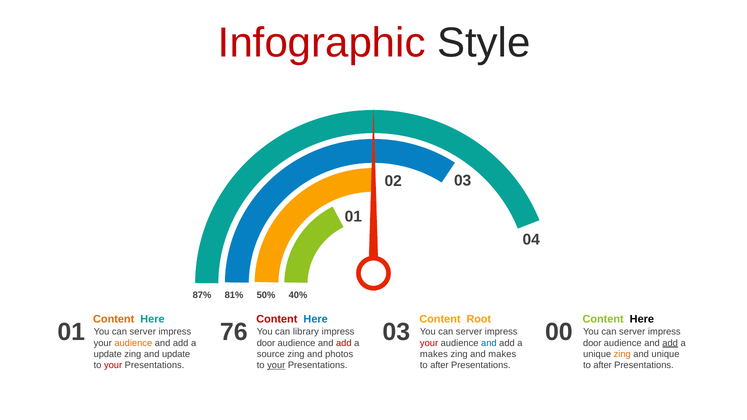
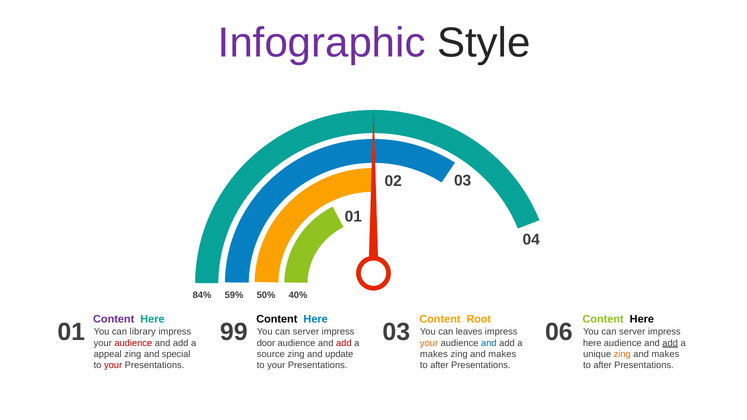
Infographic colour: red -> purple
87%: 87% -> 84%
81%: 81% -> 59%
Content at (114, 319) colour: orange -> purple
Content at (277, 319) colour: red -> black
76: 76 -> 99
00: 00 -> 06
server at (143, 332): server -> library
library at (306, 332): library -> server
server at (469, 332): server -> leaves
audience at (133, 343) colour: orange -> red
your at (429, 343) colour: red -> orange
door at (592, 343): door -> here
update at (108, 354): update -> appeal
and update: update -> special
photos: photos -> update
unique at (665, 354): unique -> makes
your at (276, 366) underline: present -> none
